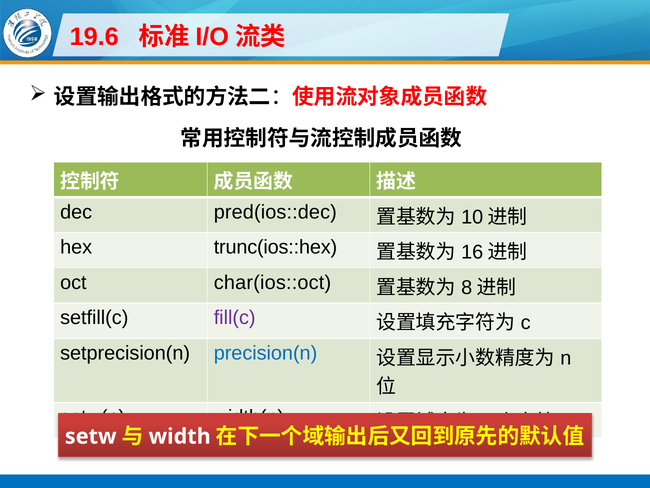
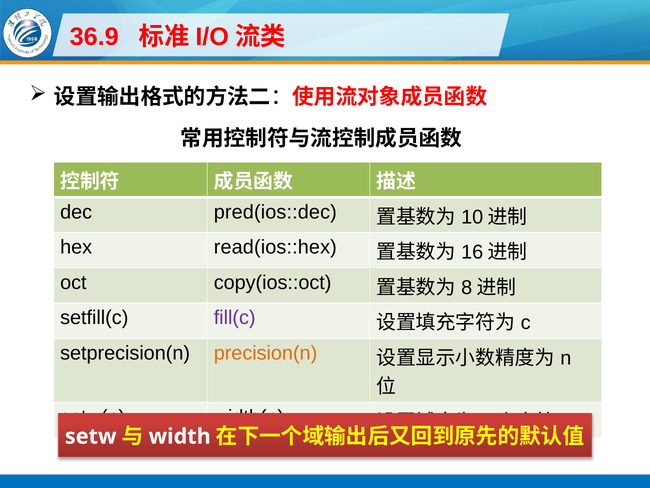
19.6: 19.6 -> 36.9
trunc(ios::hex: trunc(ios::hex -> read(ios::hex
char(ios::oct: char(ios::oct -> copy(ios::oct
precision(n colour: blue -> orange
